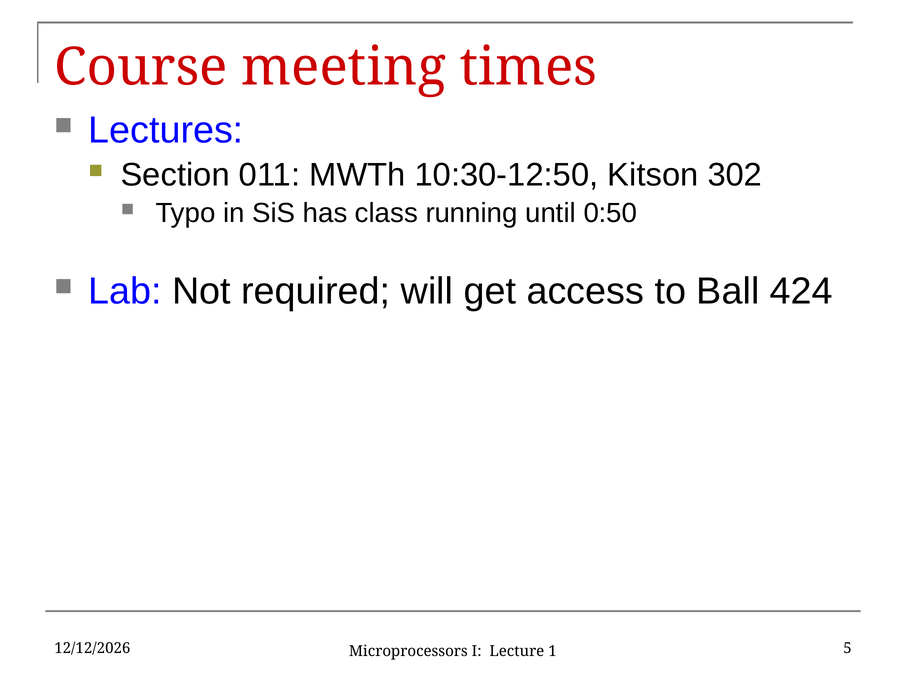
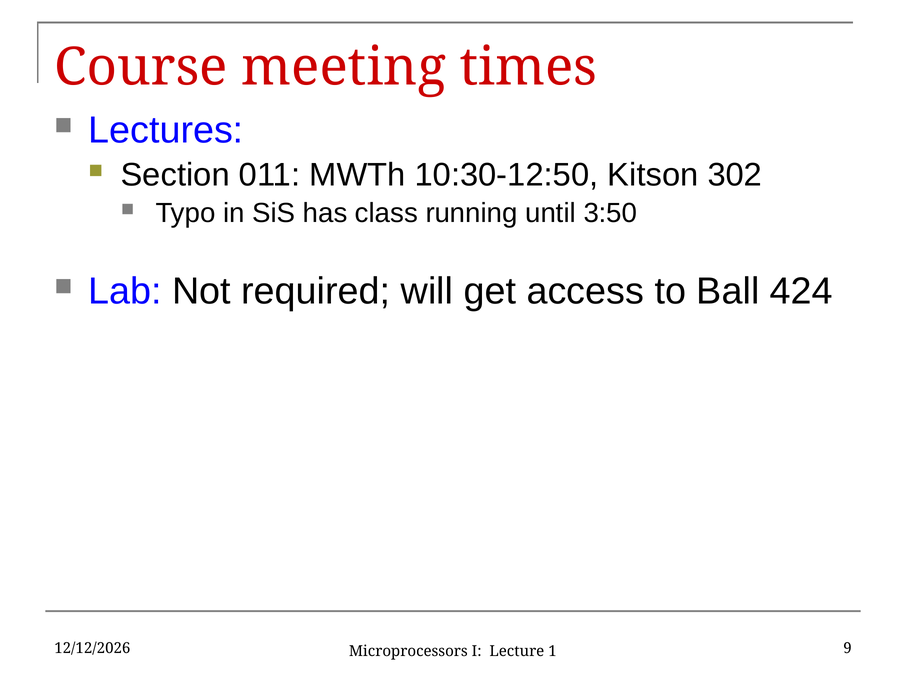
0:50: 0:50 -> 3:50
5: 5 -> 9
